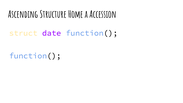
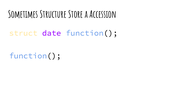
Ascending: Ascending -> Sometimes
Home: Home -> Store
